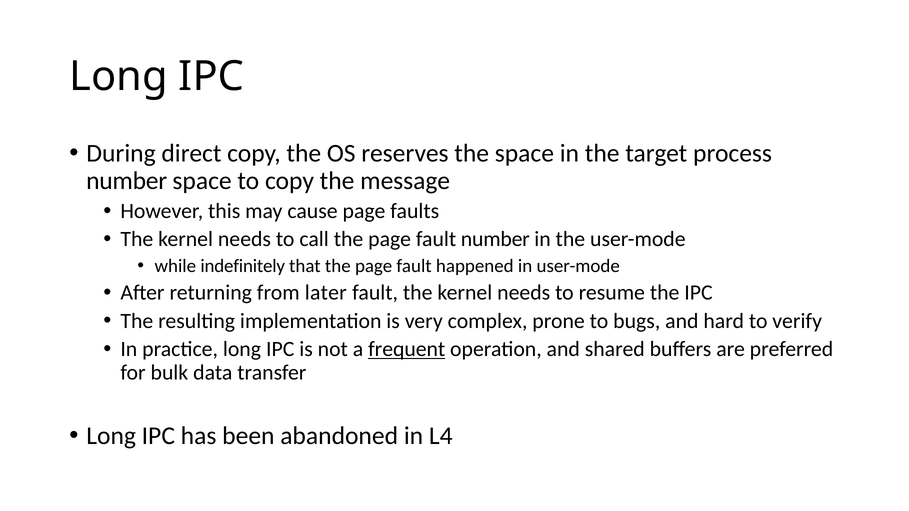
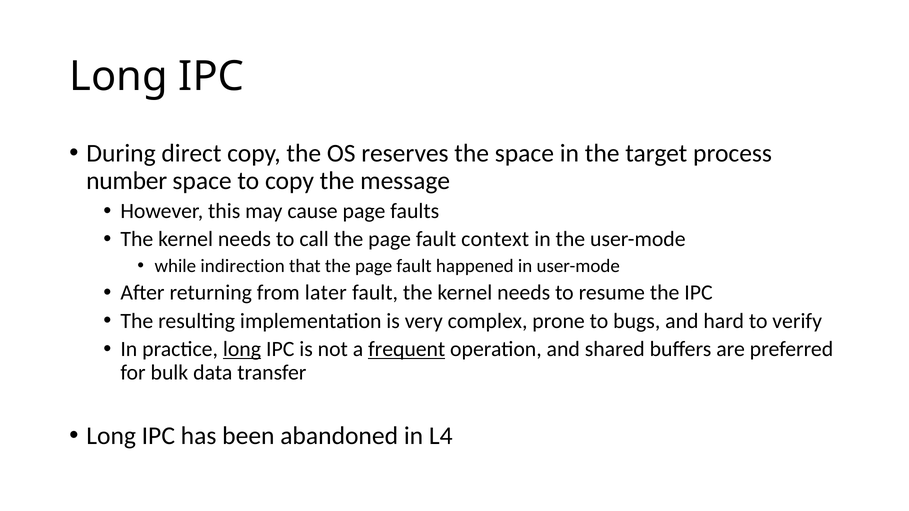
fault number: number -> context
indefinitely: indefinitely -> indirection
long at (242, 349) underline: none -> present
